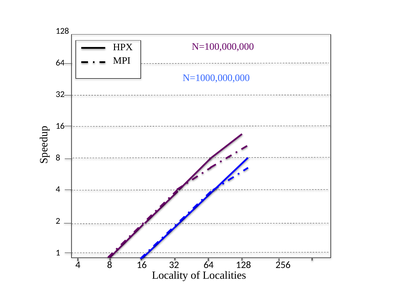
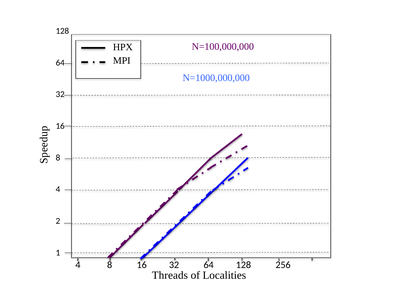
Locality: Locality -> Threads
